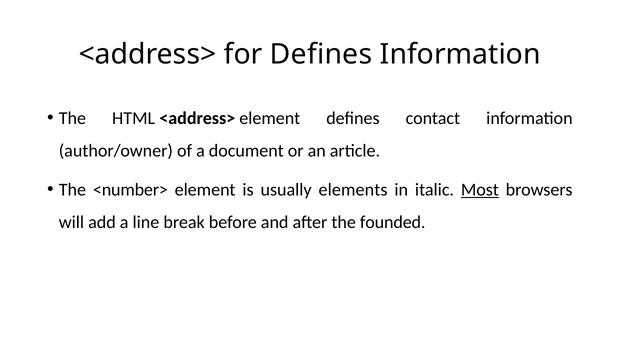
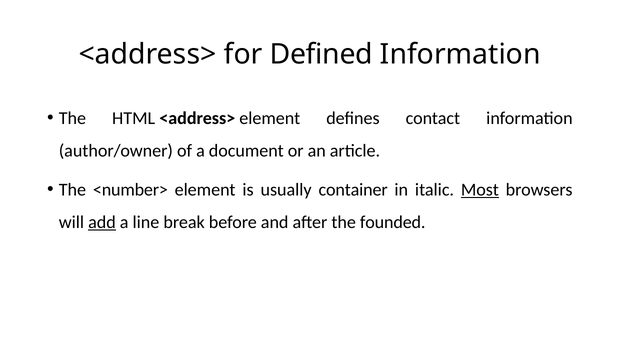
for Defines: Defines -> Defined
elements: elements -> container
add underline: none -> present
